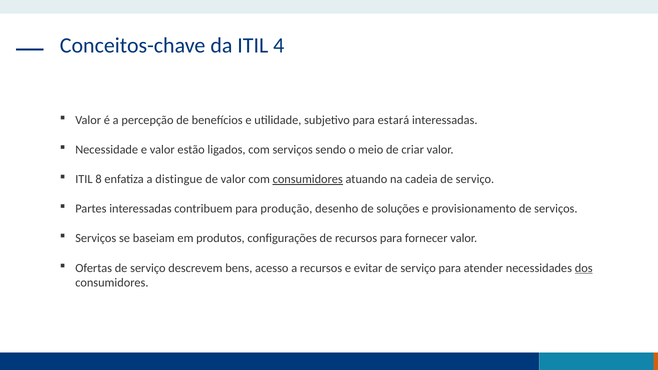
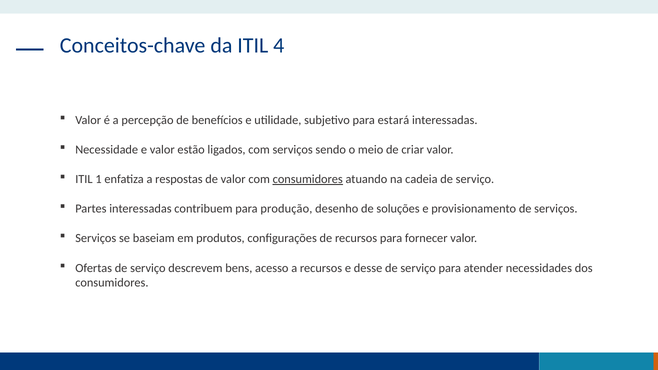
8: 8 -> 1
distingue: distingue -> respostas
evitar: evitar -> desse
dos underline: present -> none
